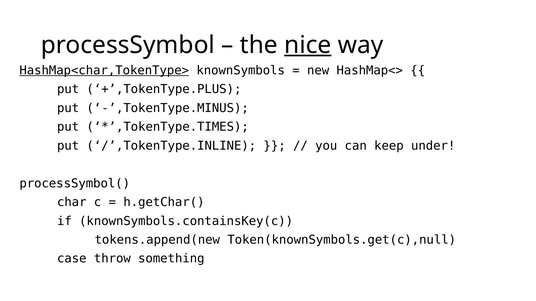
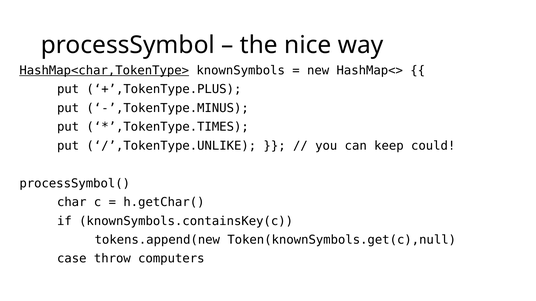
nice underline: present -> none
/’,TokenType.INLINE: /’,TokenType.INLINE -> /’,TokenType.UNLIKE
under: under -> could
something: something -> computers
